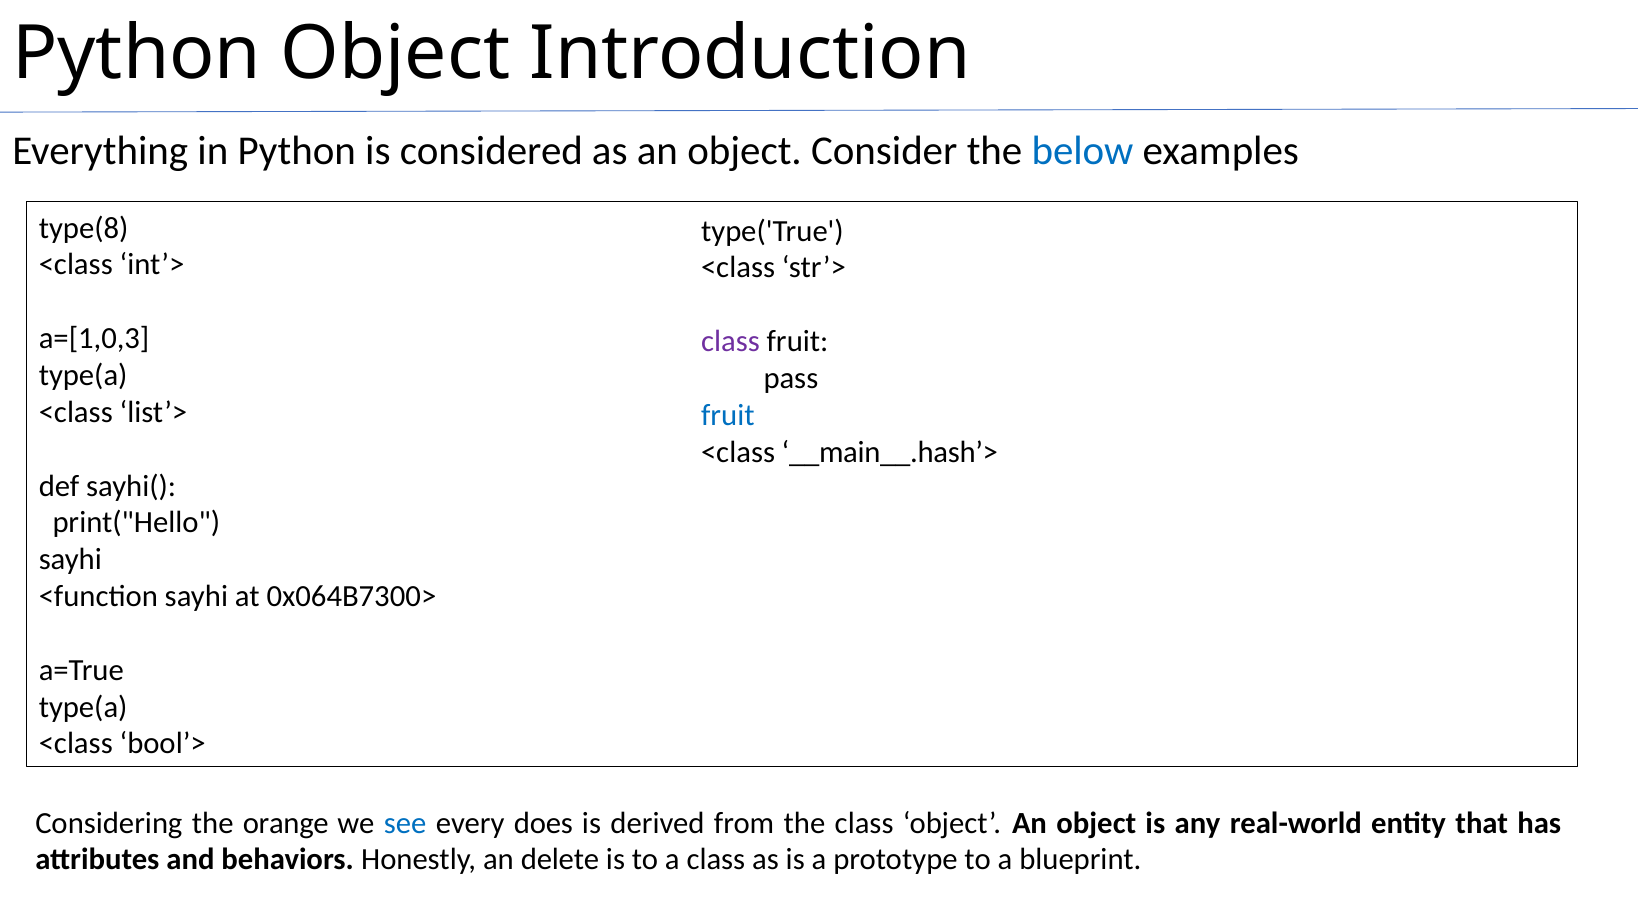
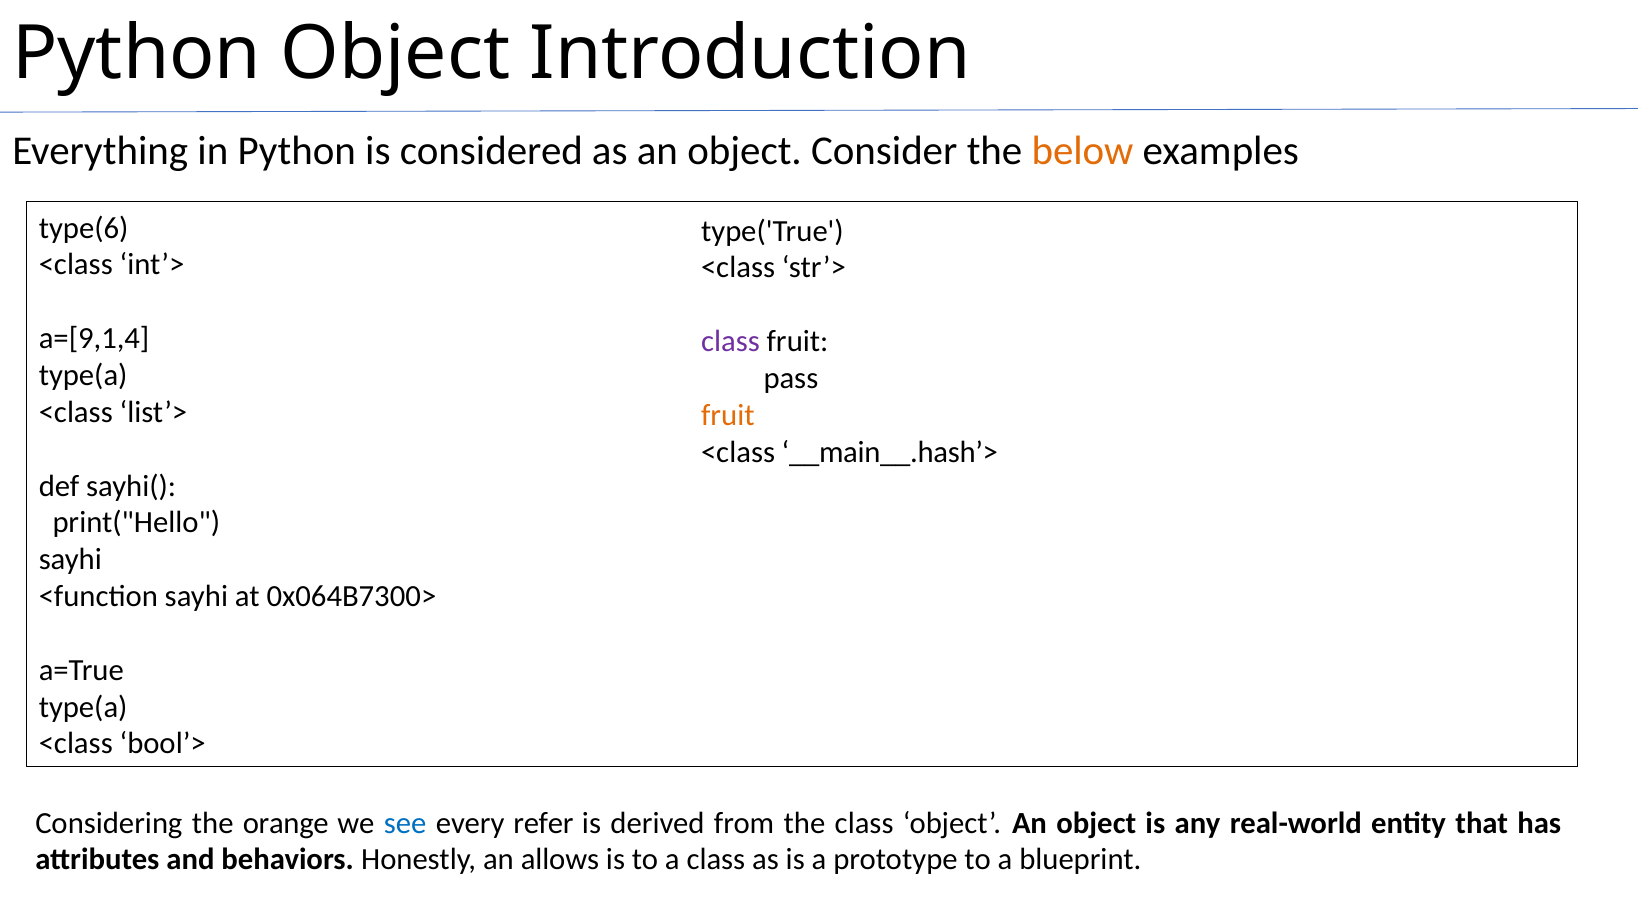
below colour: blue -> orange
type(8: type(8 -> type(6
a=[1,0,3: a=[1,0,3 -> a=[9,1,4
fruit at (728, 415) colour: blue -> orange
does: does -> refer
delete: delete -> allows
